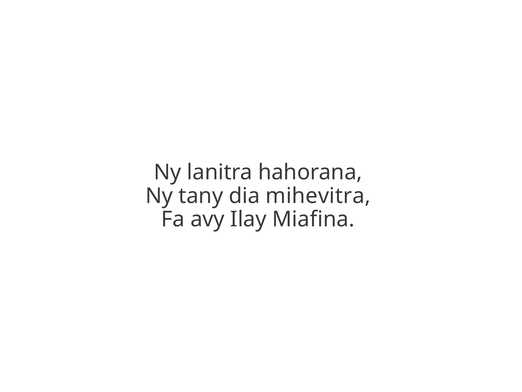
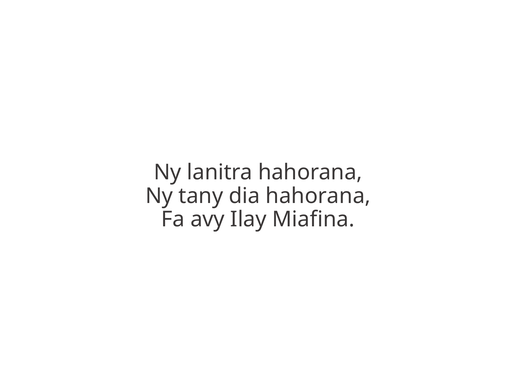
dia mihevitra: mihevitra -> hahorana
